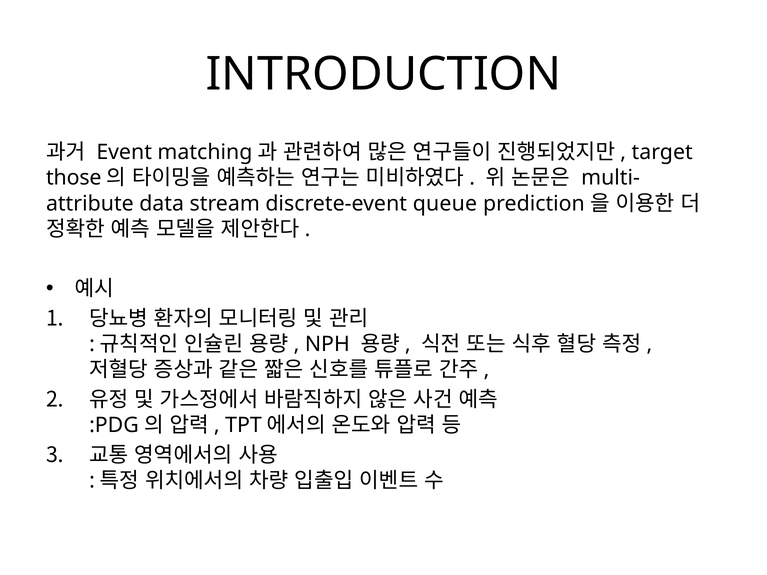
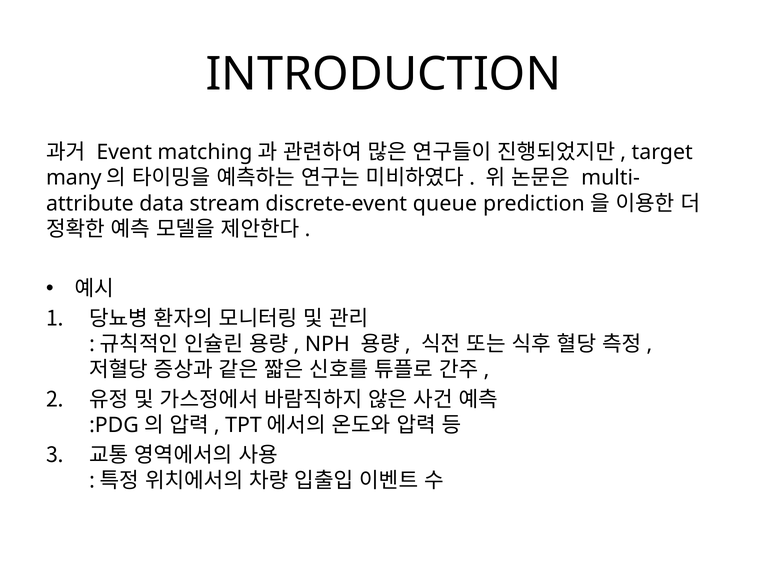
those: those -> many
